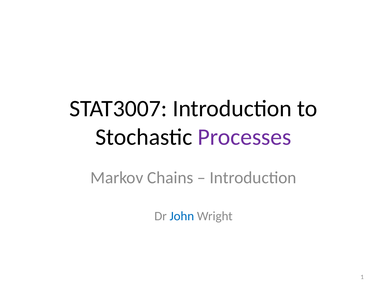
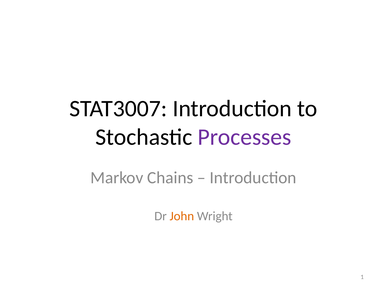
John colour: blue -> orange
